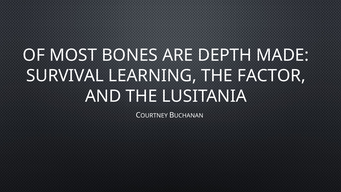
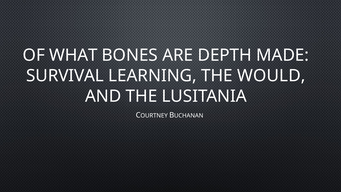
MOST: MOST -> WHAT
FACTOR: FACTOR -> WOULD
